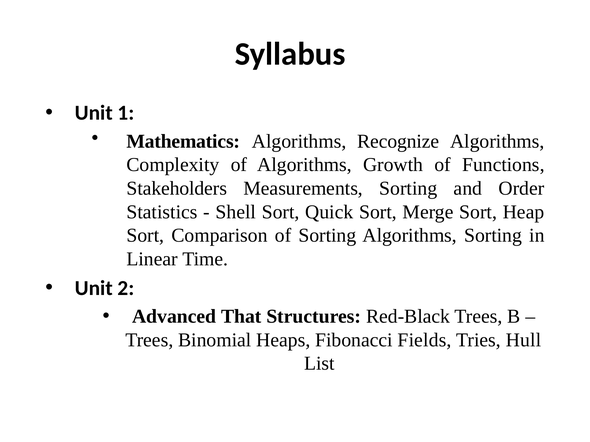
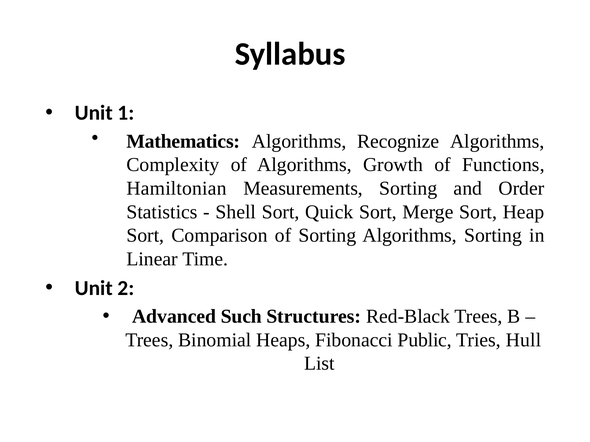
Stakeholders: Stakeholders -> Hamiltonian
That: That -> Such
Fields: Fields -> Public
